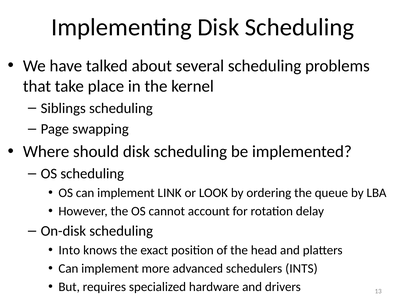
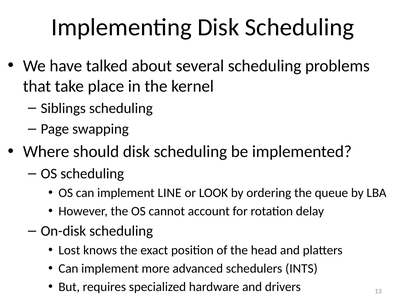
LINK: LINK -> LINE
Into: Into -> Lost
